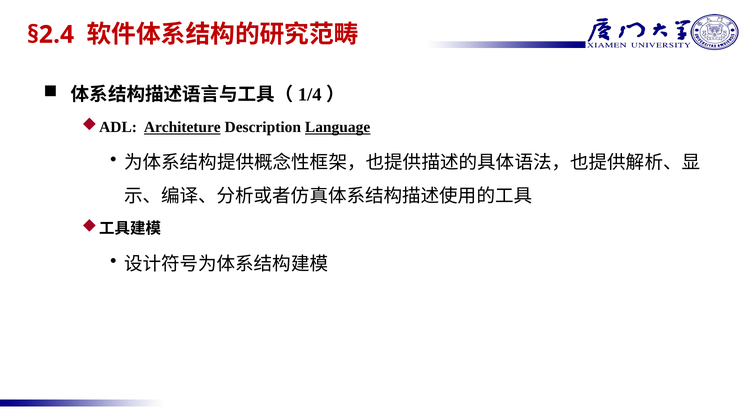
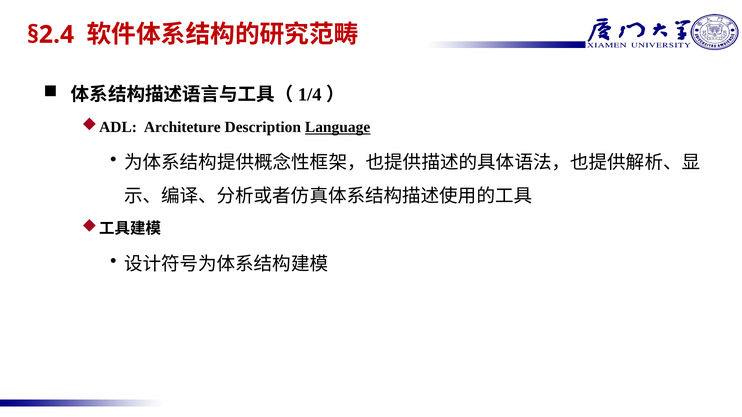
Architeture underline: present -> none
